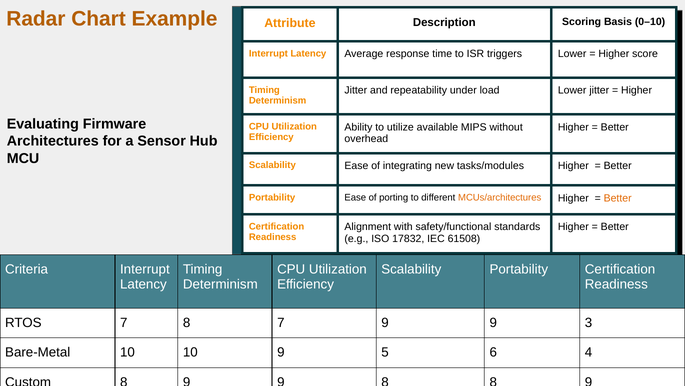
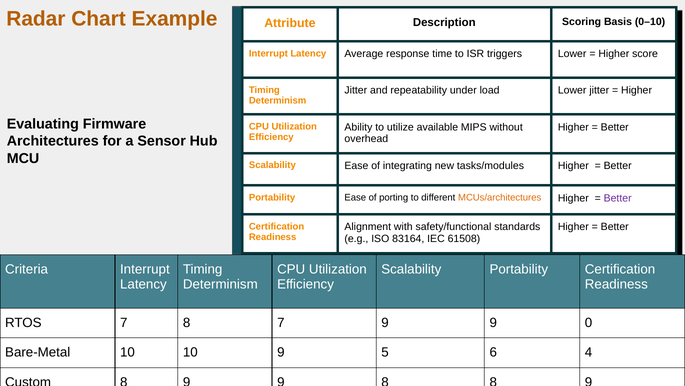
Better at (618, 198) colour: orange -> purple
17832: 17832 -> 83164
3: 3 -> 0
